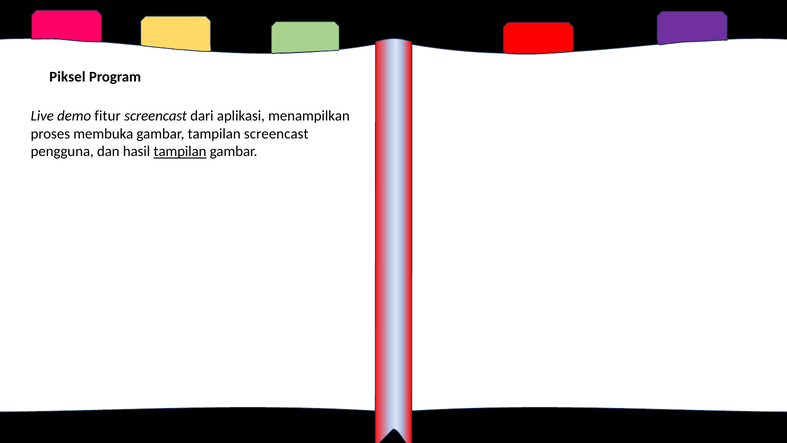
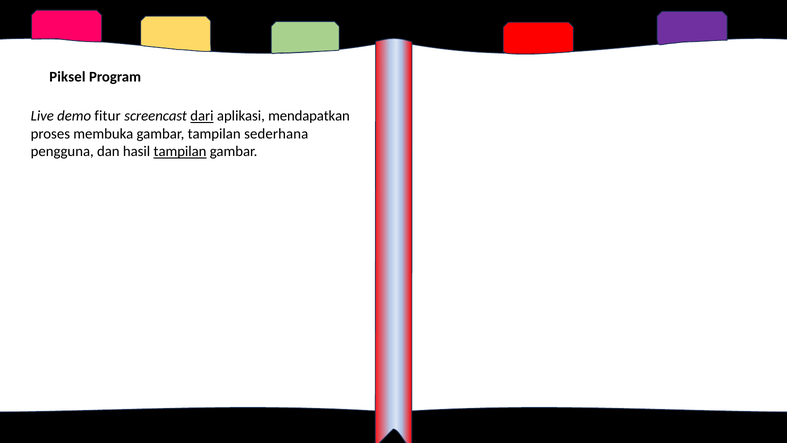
dari underline: none -> present
menampilkan: menampilkan -> mendapatkan
tampilan screencast: screencast -> sederhana
